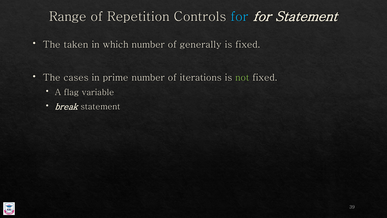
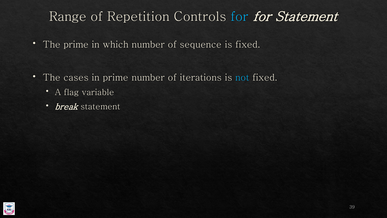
The taken: taken -> prime
generally: generally -> sequence
not colour: light green -> light blue
